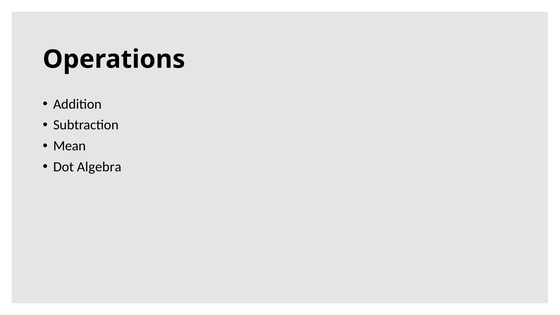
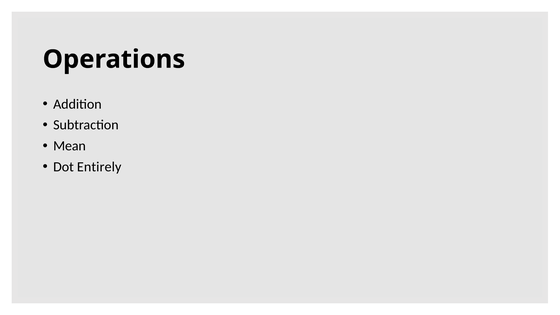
Algebra: Algebra -> Entirely
